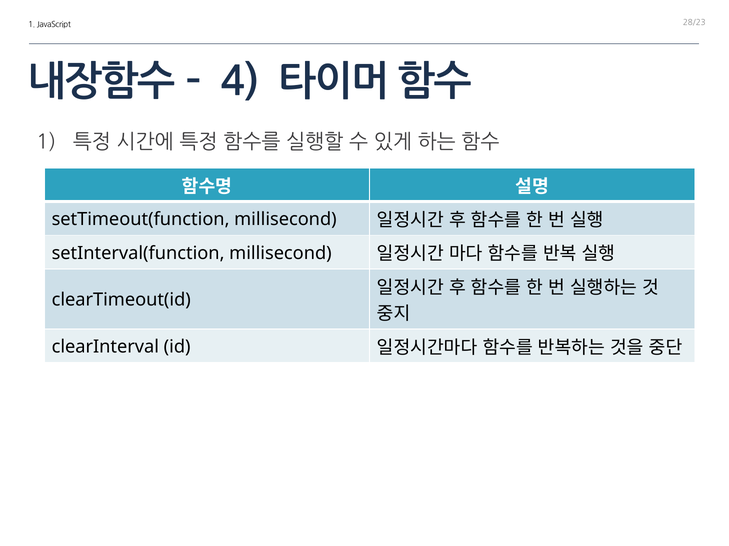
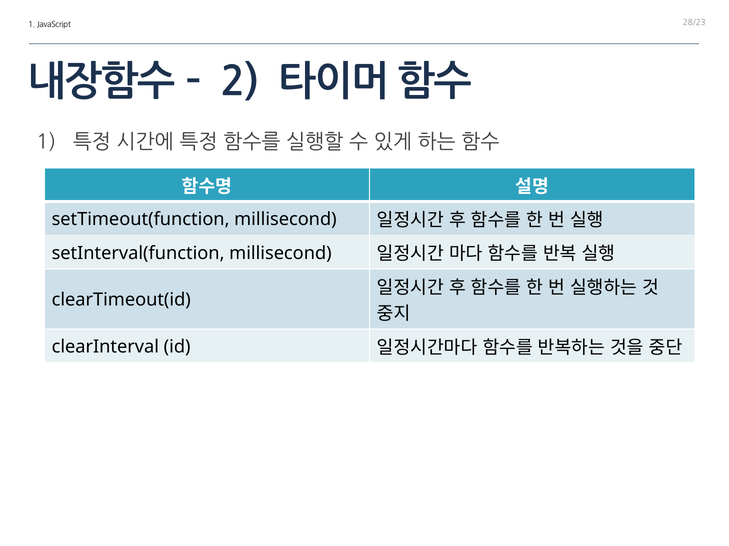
4: 4 -> 2
